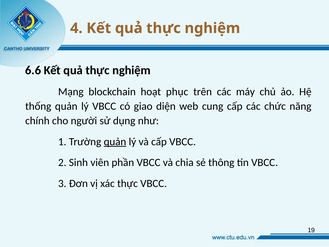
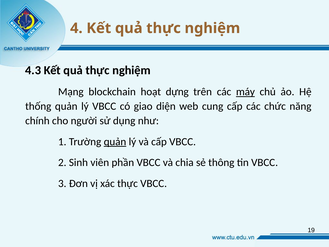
6.6: 6.6 -> 4.3
phục: phục -> dựng
máy underline: none -> present
